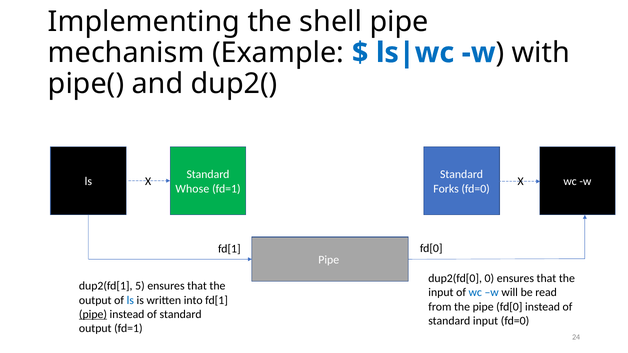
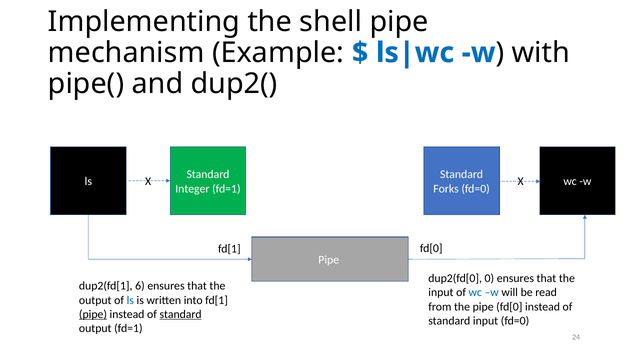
Whose: Whose -> Integer
5: 5 -> 6
standard at (181, 314) underline: none -> present
